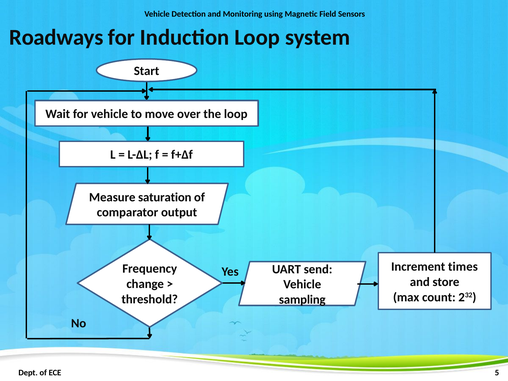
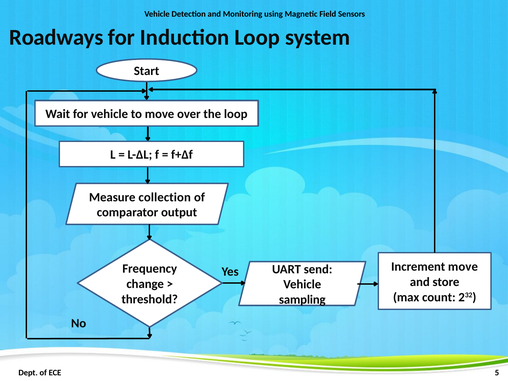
saturation: saturation -> collection
Increment times: times -> move
